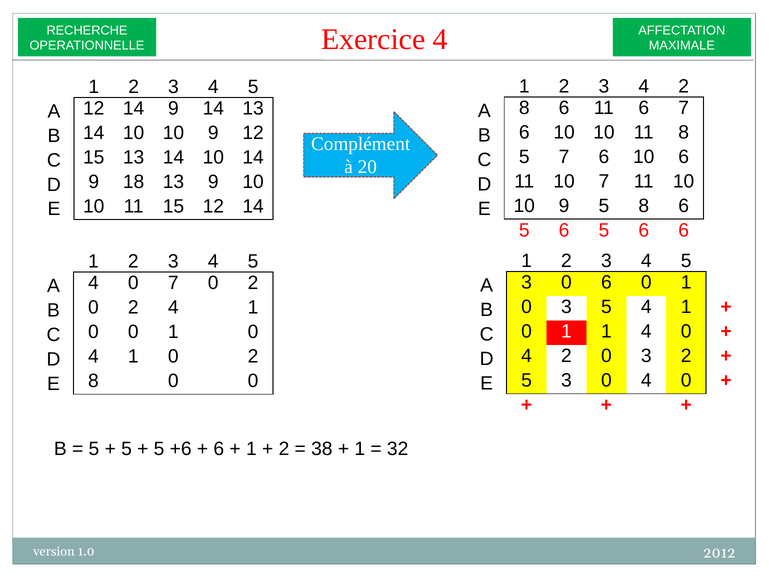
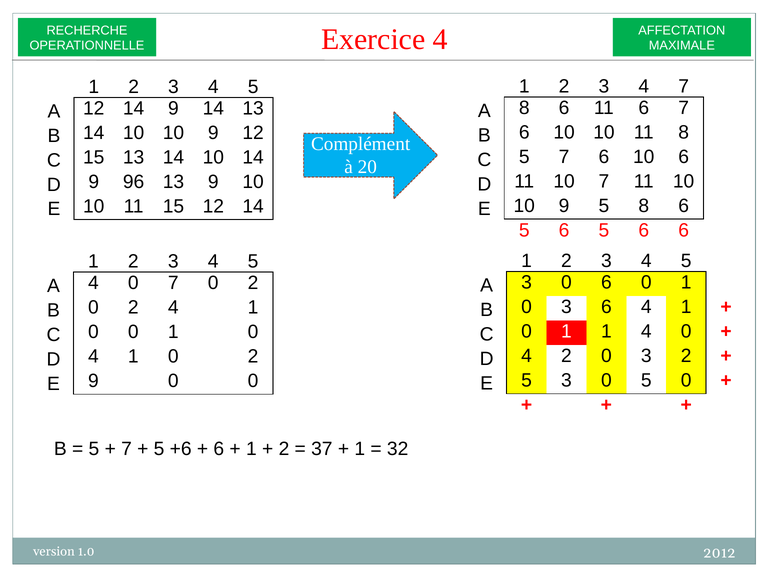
3 4 2: 2 -> 7
18: 18 -> 96
3 5: 5 -> 6
0 4: 4 -> 5
E 8: 8 -> 9
5 at (127, 449): 5 -> 7
38: 38 -> 37
